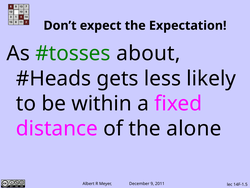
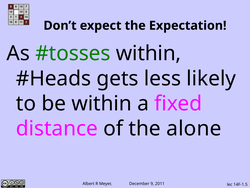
about at (148, 53): about -> within
